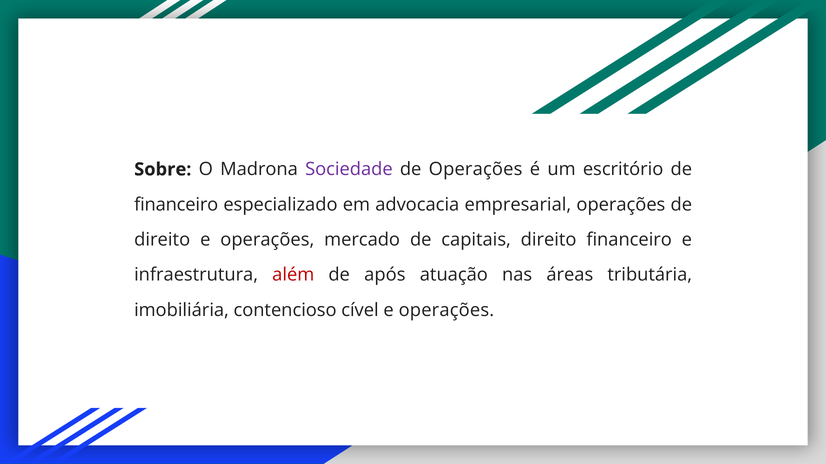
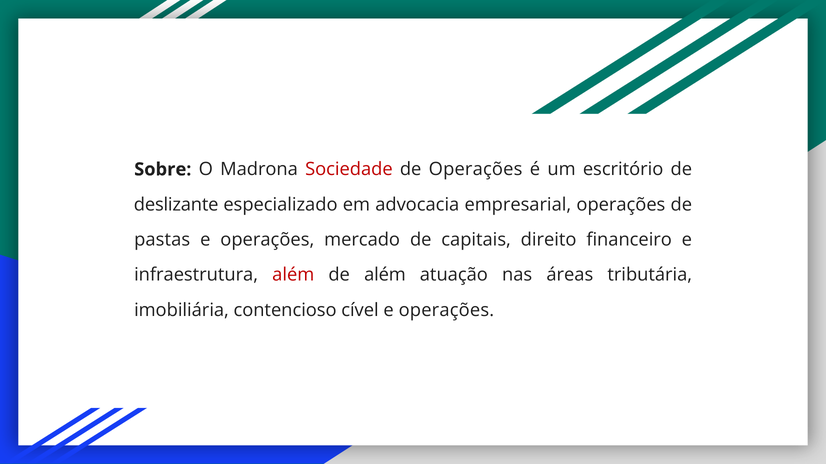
Sociedade colour: purple -> red
financeiro at (176, 205): financeiro -> deslizante
direito at (162, 240): direito -> pastas
de após: após -> além
